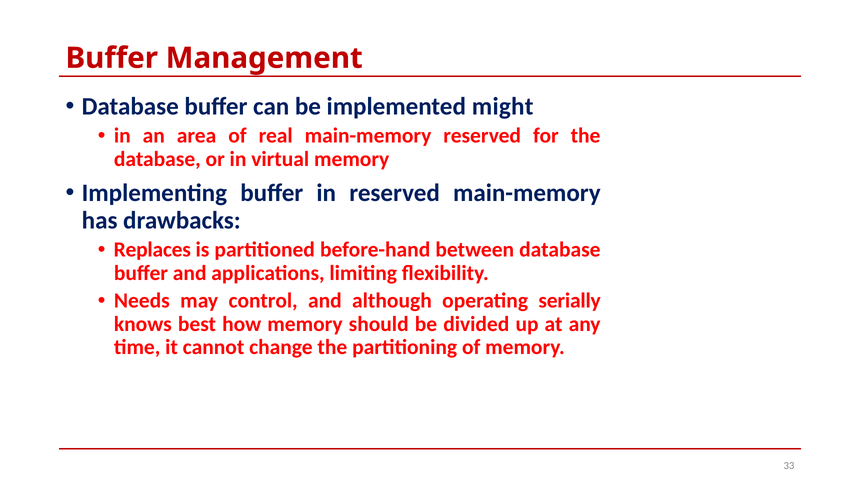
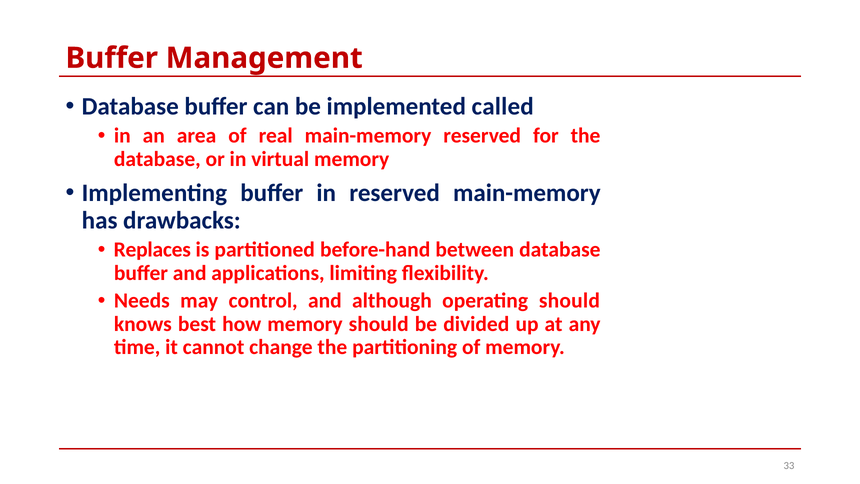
might: might -> called
operating serially: serially -> should
